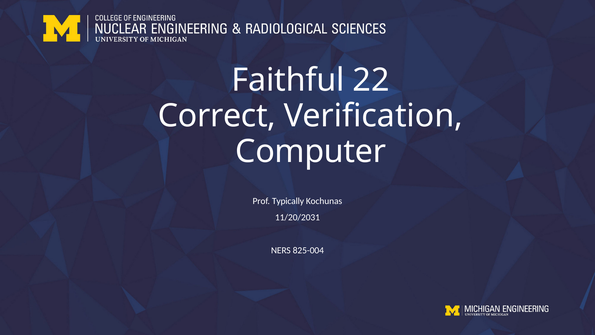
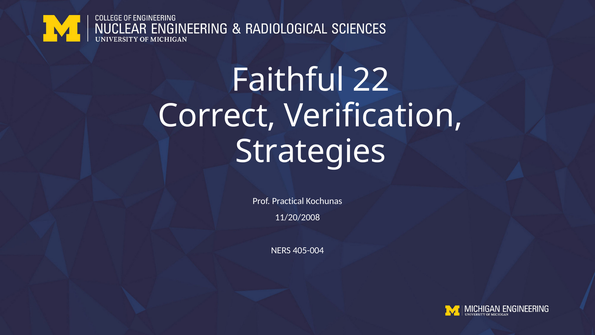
Computer: Computer -> Strategies
Typically: Typically -> Practical
11/20/2031: 11/20/2031 -> 11/20/2008
825-004: 825-004 -> 405-004
